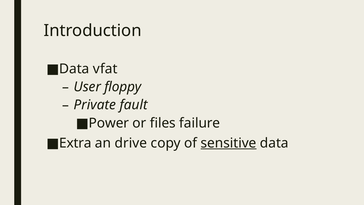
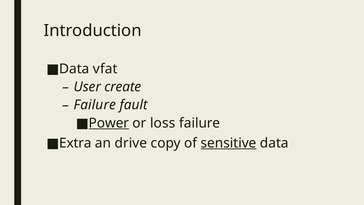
floppy: floppy -> create
Private at (95, 105): Private -> Failure
Power underline: none -> present
files: files -> loss
